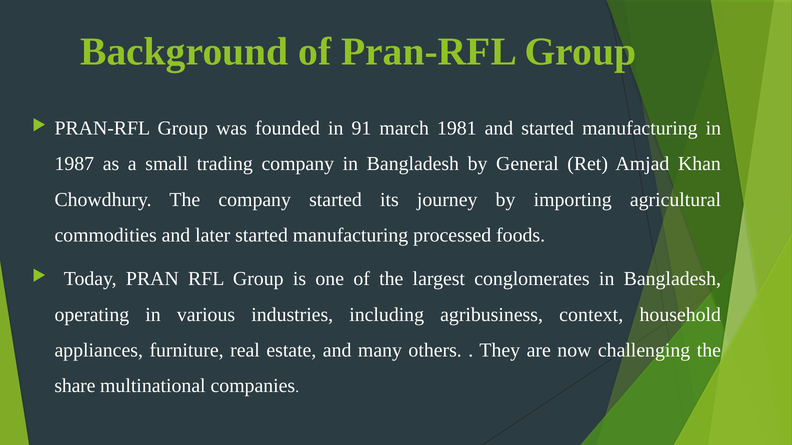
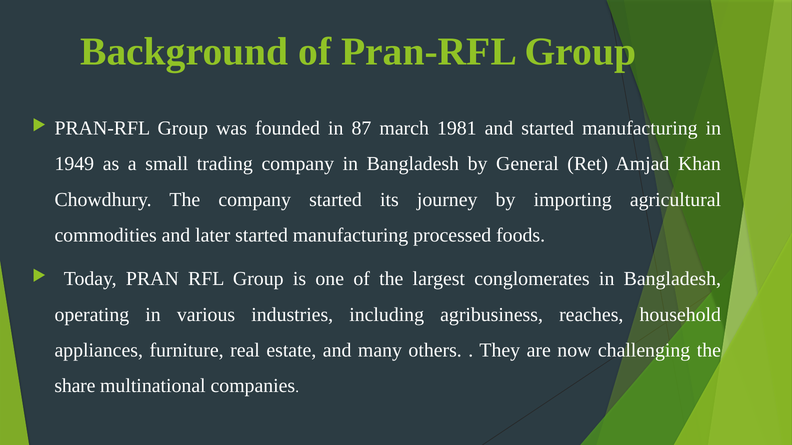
91: 91 -> 87
1987: 1987 -> 1949
context: context -> reaches
